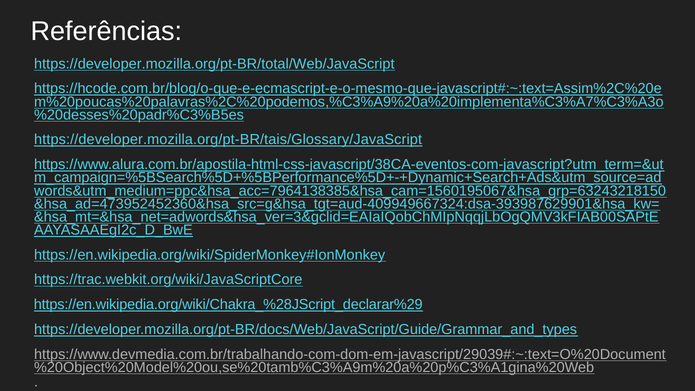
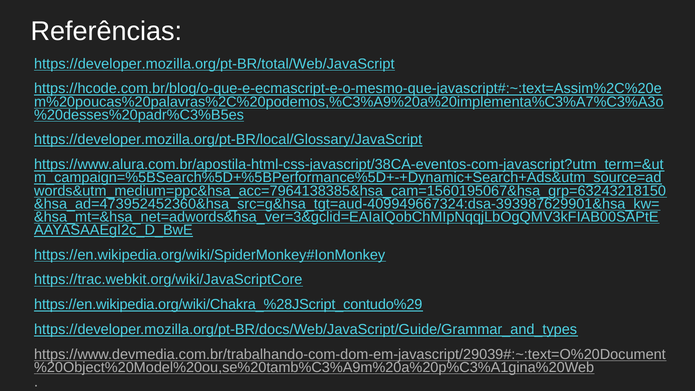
https://developer.mozilla.org/pt-BR/tais/Glossary/JavaScript: https://developer.mozilla.org/pt-BR/tais/Glossary/JavaScript -> https://developer.mozilla.org/pt-BR/local/Glossary/JavaScript
https://en.wikipedia.org/wiki/Chakra_%28JScript_declarar%29: https://en.wikipedia.org/wiki/Chakra_%28JScript_declarar%29 -> https://en.wikipedia.org/wiki/Chakra_%28JScript_contudo%29
